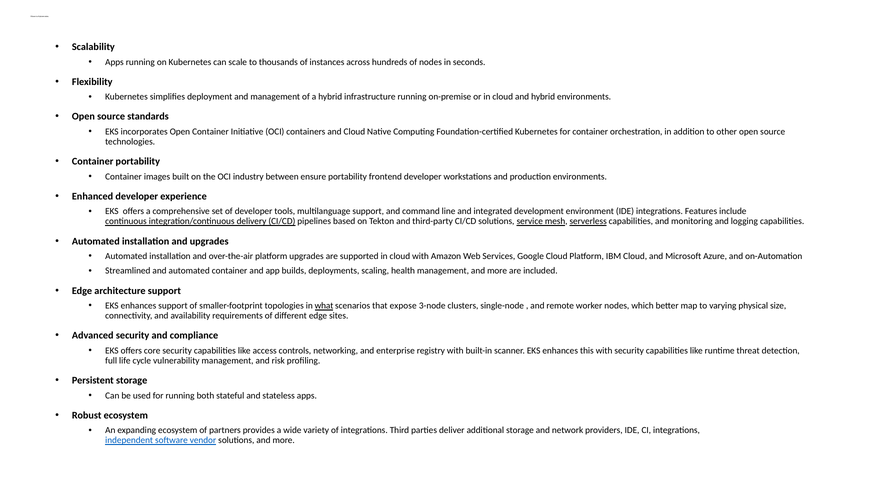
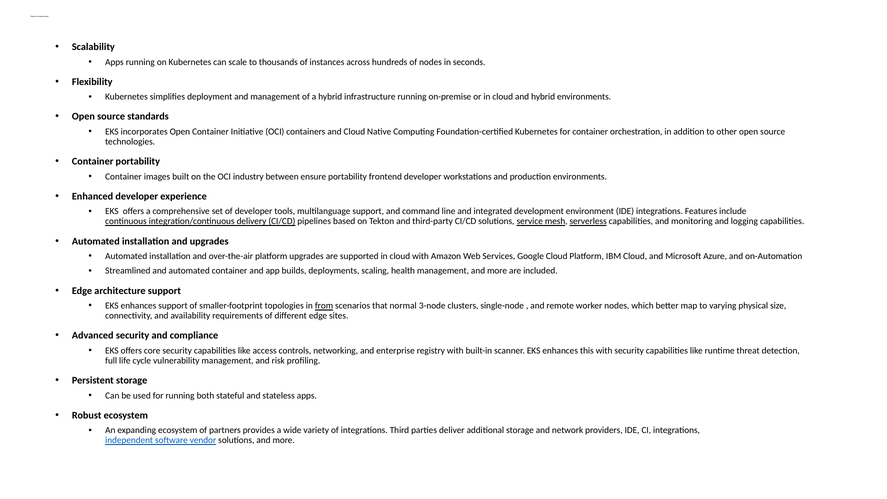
what: what -> from
expose: expose -> normal
